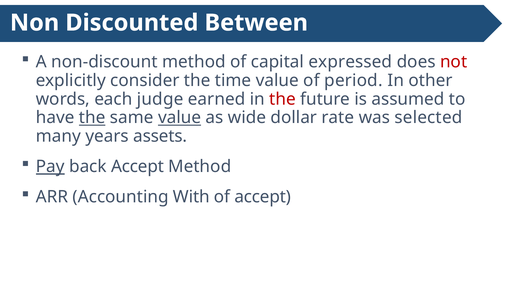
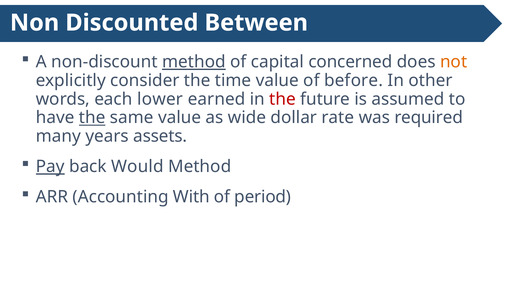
method at (194, 62) underline: none -> present
expressed: expressed -> concerned
not colour: red -> orange
period: period -> before
judge: judge -> lower
value at (180, 118) underline: present -> none
selected: selected -> required
back Accept: Accept -> Would
of accept: accept -> period
